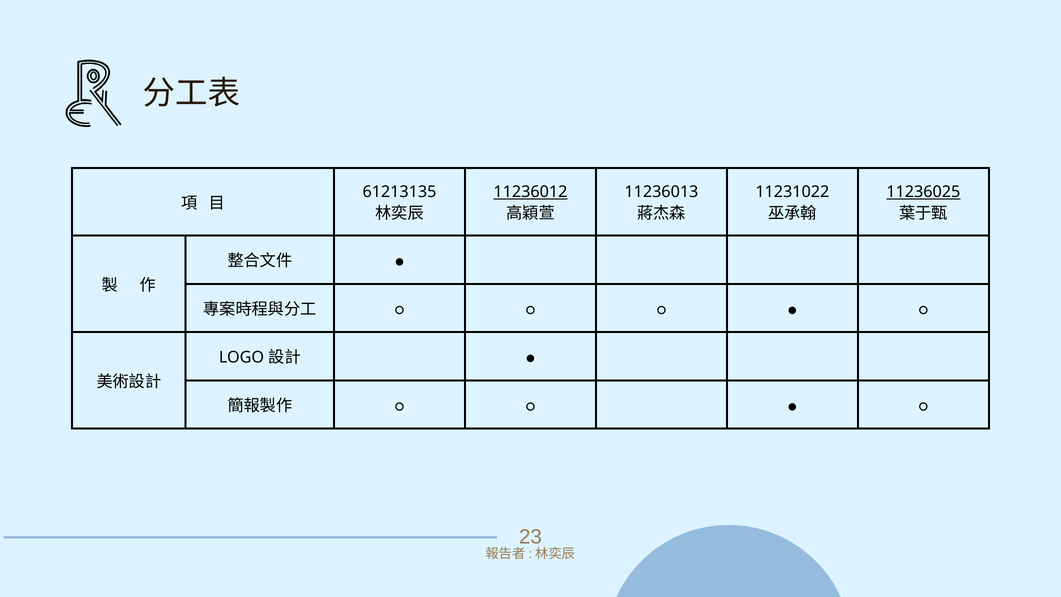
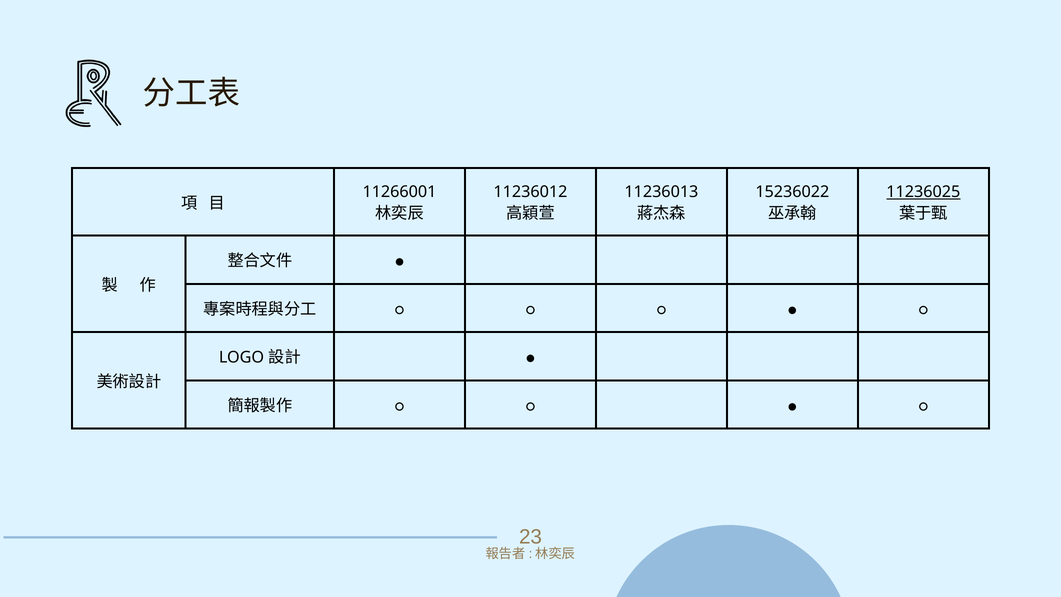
61213135: 61213135 -> 11266001
11236012 underline: present -> none
11231022: 11231022 -> 15236022
